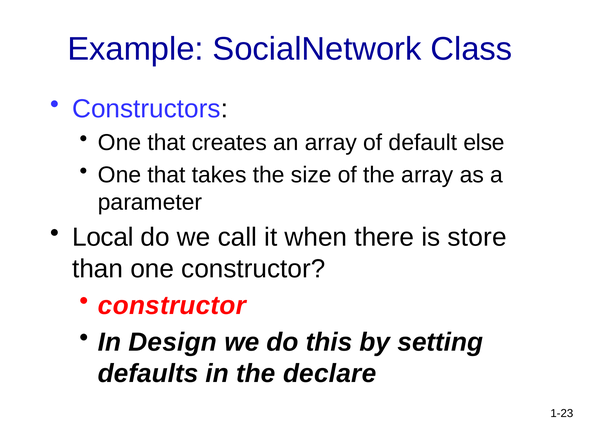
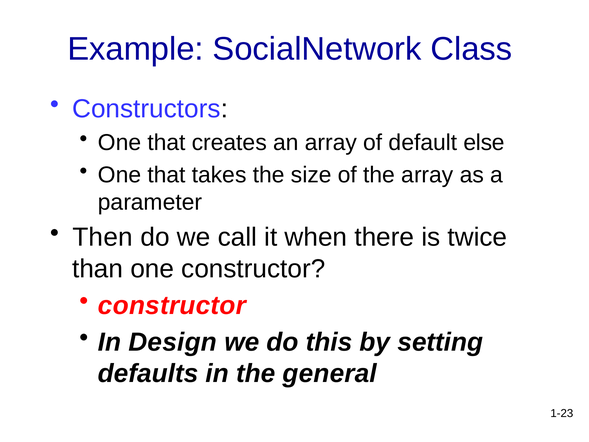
Local: Local -> Then
store: store -> twice
declare: declare -> general
